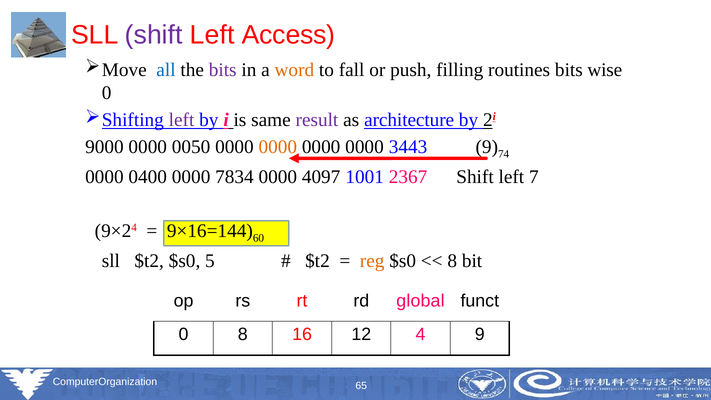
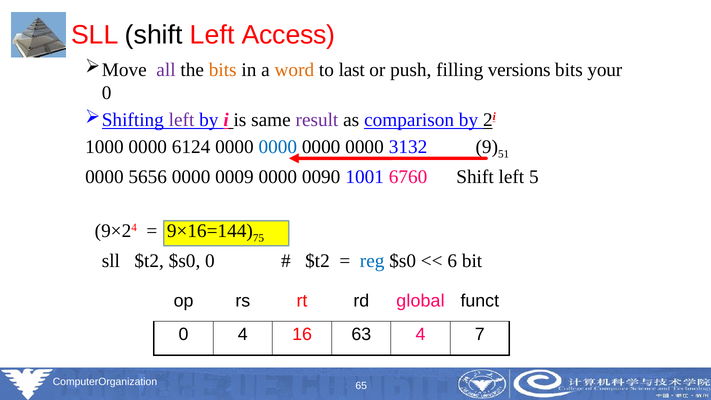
shift at (154, 35) colour: purple -> black
all colour: blue -> purple
bits at (223, 70) colour: purple -> orange
fall: fall -> last
routines: routines -> versions
wise: wise -> your
architecture: architecture -> comparison
9000: 9000 -> 1000
0050: 0050 -> 6124
0000 at (278, 147) colour: orange -> blue
3443: 3443 -> 3132
74: 74 -> 51
0400: 0400 -> 5656
7834: 7834 -> 0009
4097: 4097 -> 0090
2367: 2367 -> 6760
7: 7 -> 5
60: 60 -> 75
$s0 5: 5 -> 0
reg colour: orange -> blue
8 at (452, 261): 8 -> 6
0 8: 8 -> 4
12: 12 -> 63
4 9: 9 -> 7
